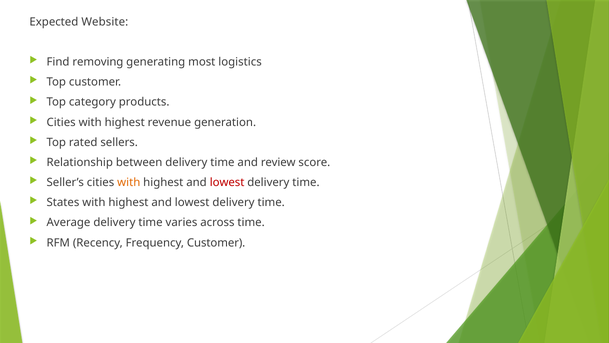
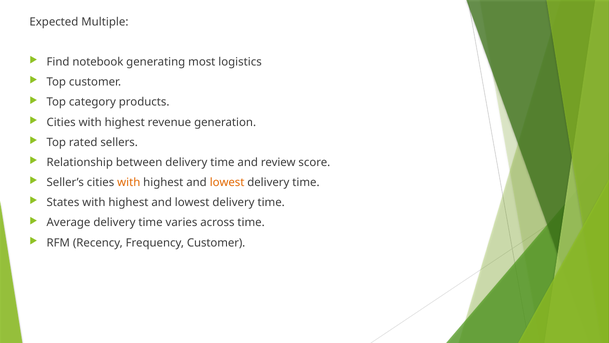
Website: Website -> Multiple
removing: removing -> notebook
lowest at (227, 182) colour: red -> orange
